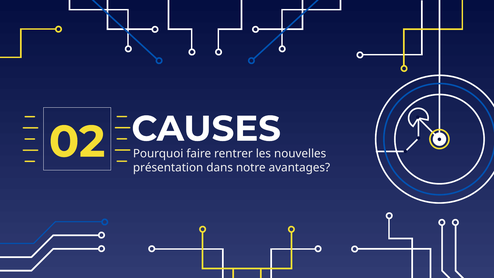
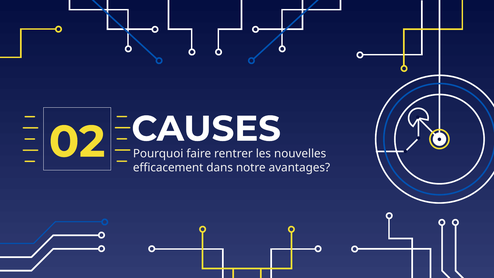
présentation: présentation -> efficacement
